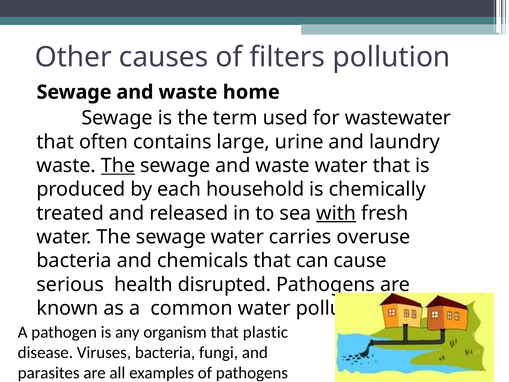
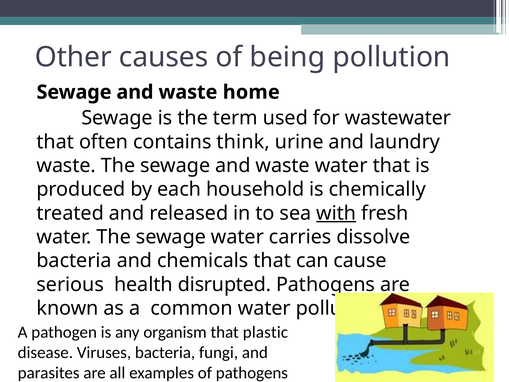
filters: filters -> being
large: large -> think
The at (118, 165) underline: present -> none
overuse: overuse -> dissolve
